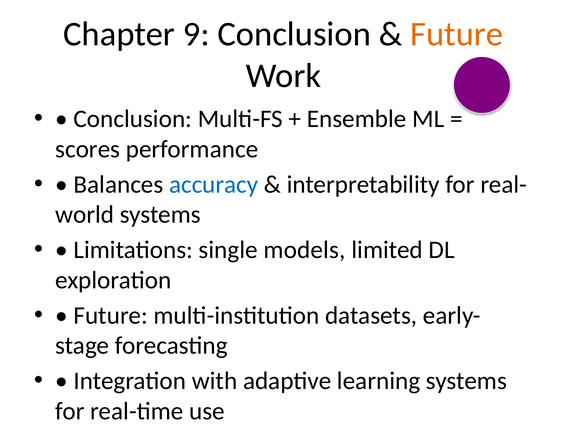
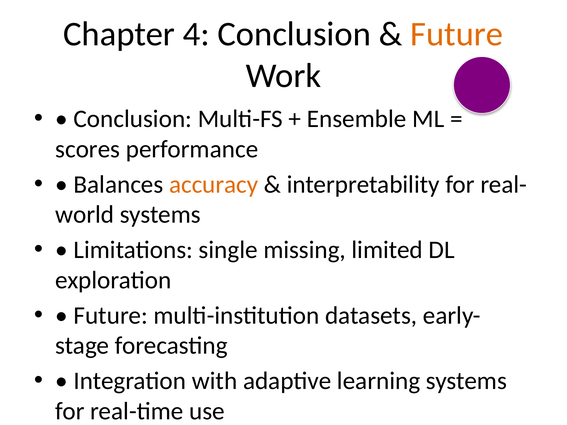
9: 9 -> 4
accuracy colour: blue -> orange
models: models -> missing
